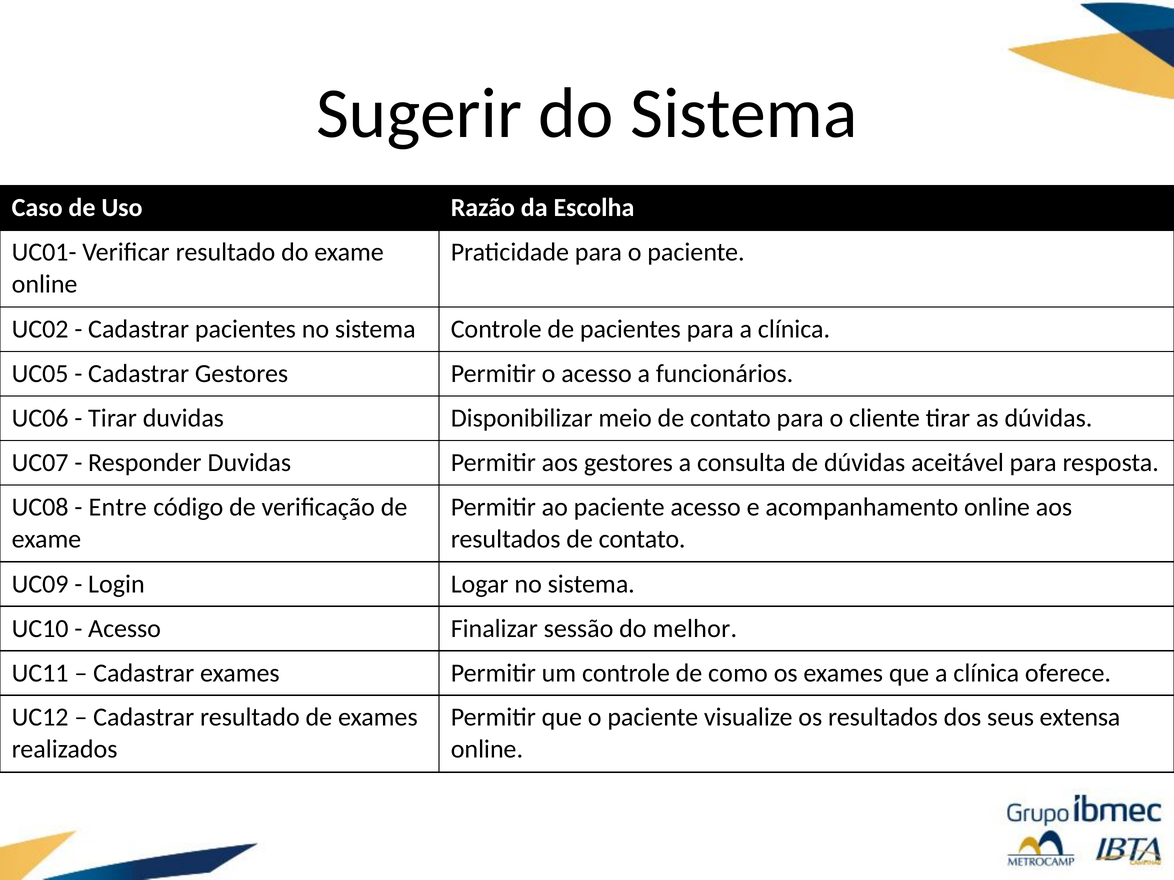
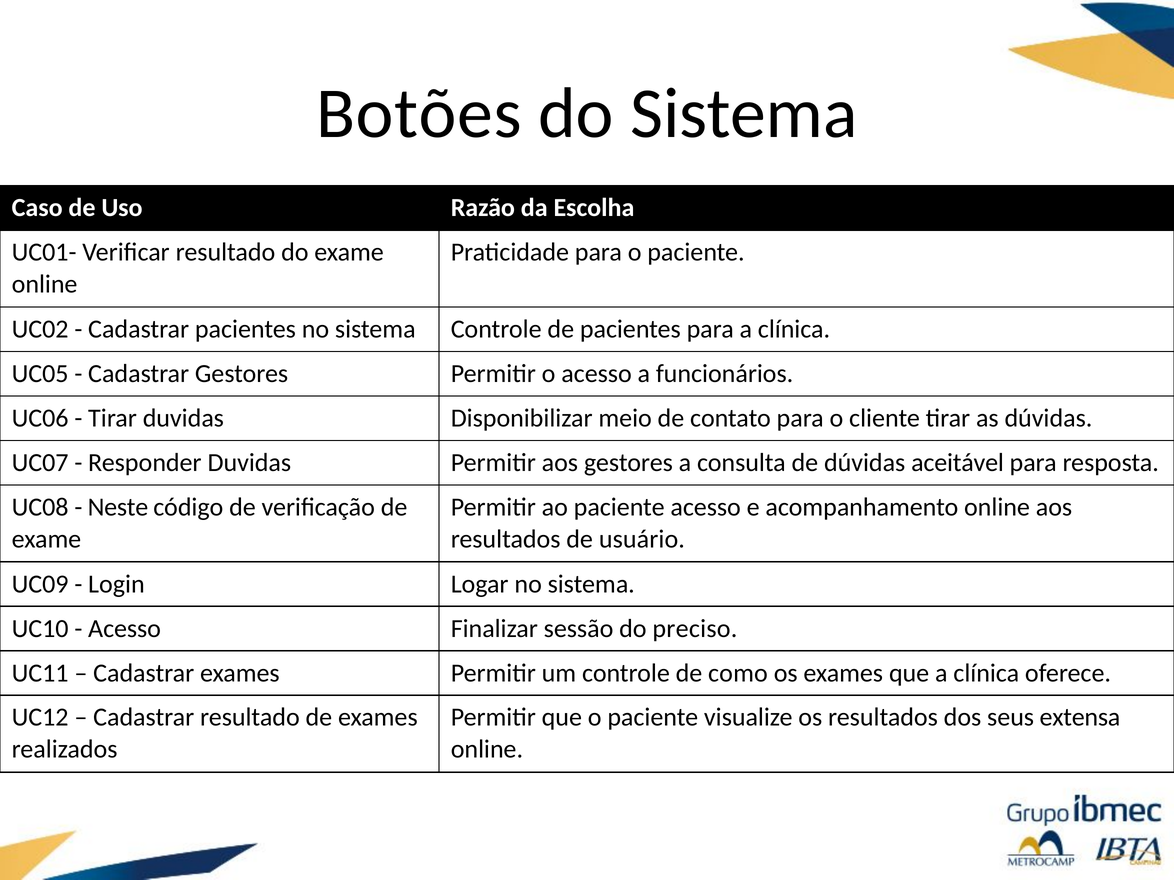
Sugerir: Sugerir -> Botões
Entre: Entre -> Neste
resultados de contato: contato -> usuário
melhor: melhor -> preciso
